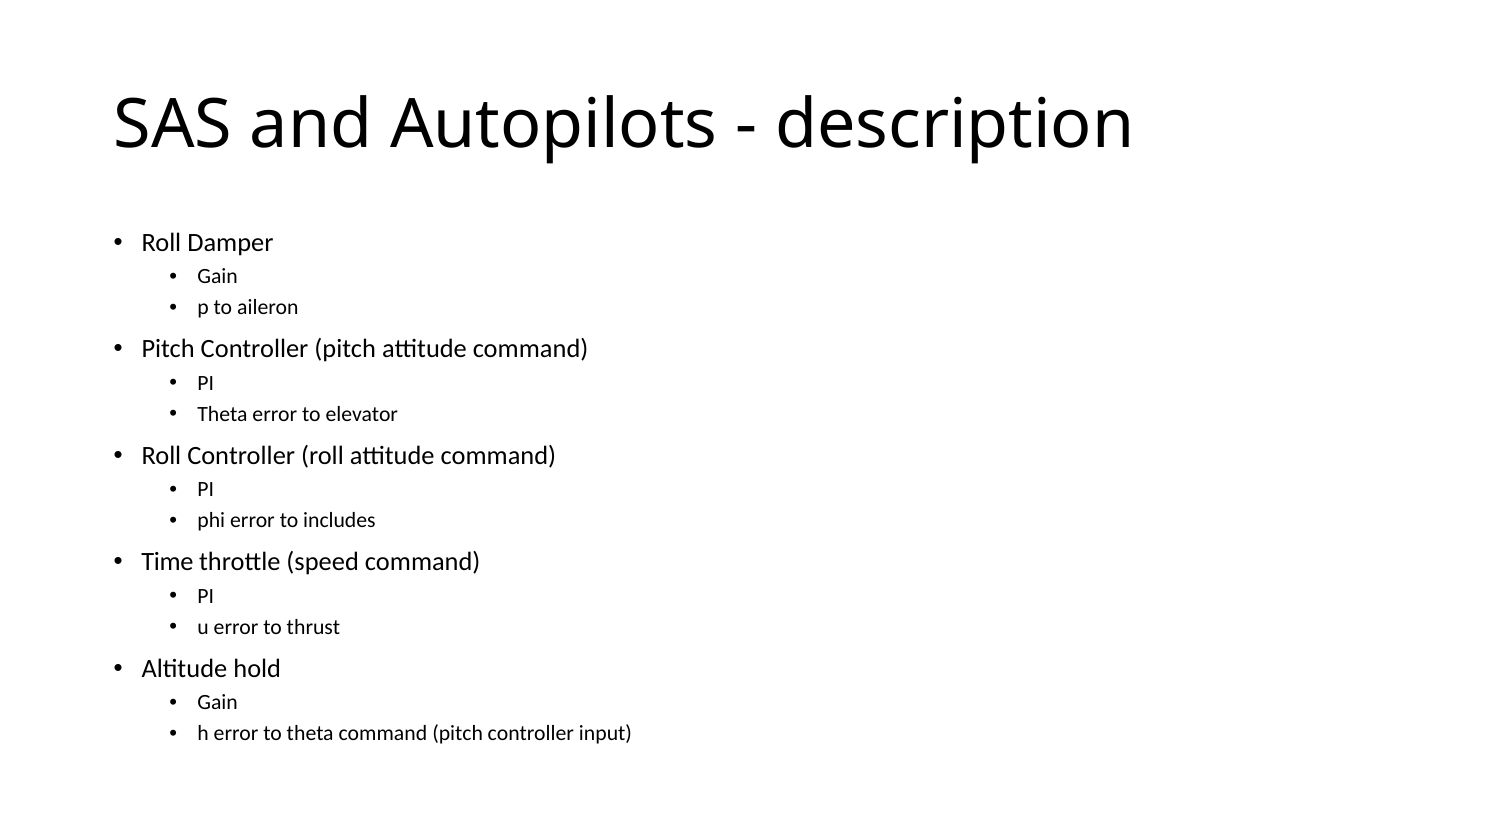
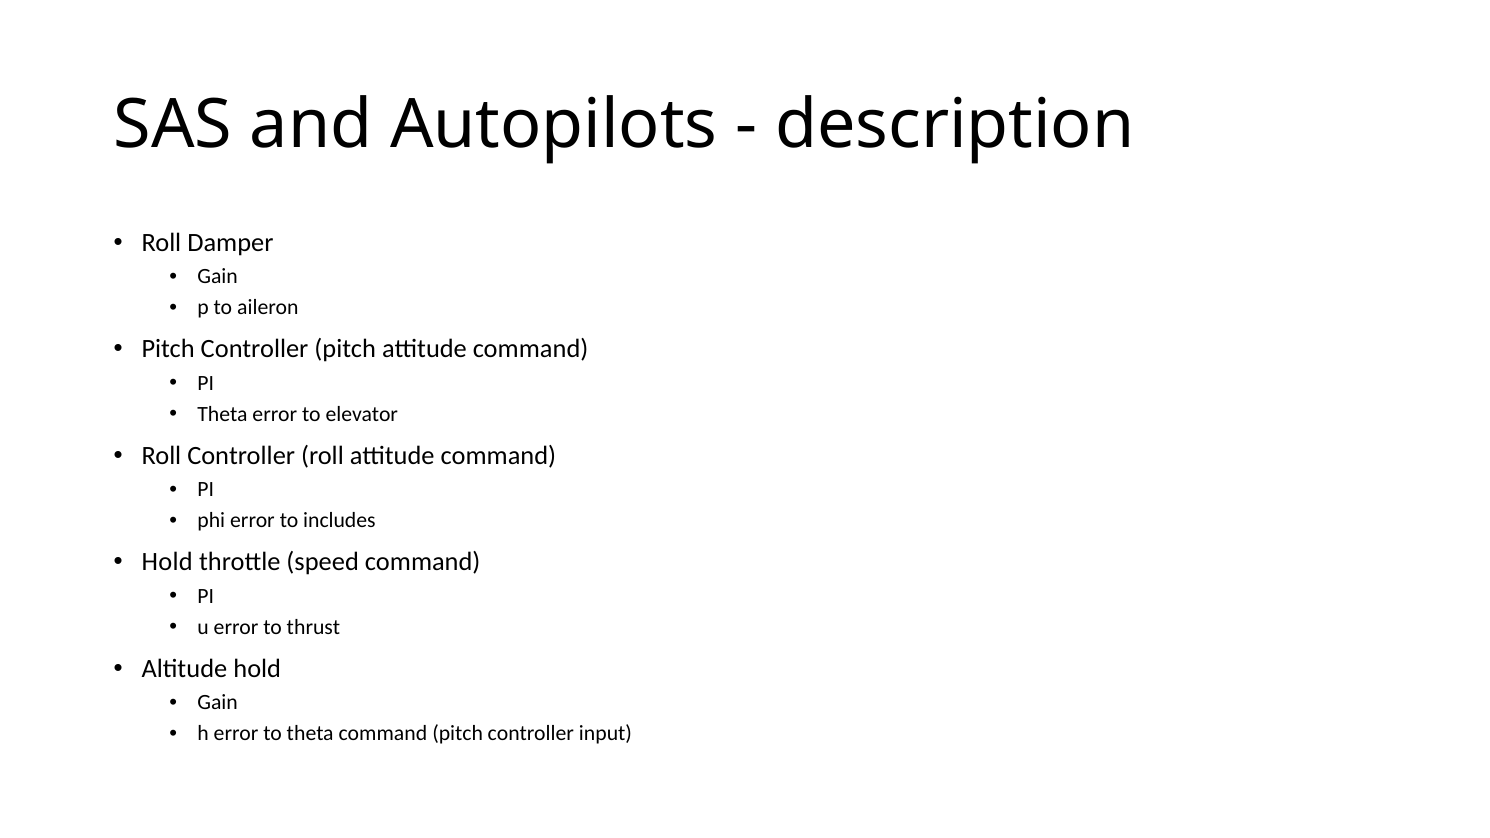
Time at (167, 562): Time -> Hold
